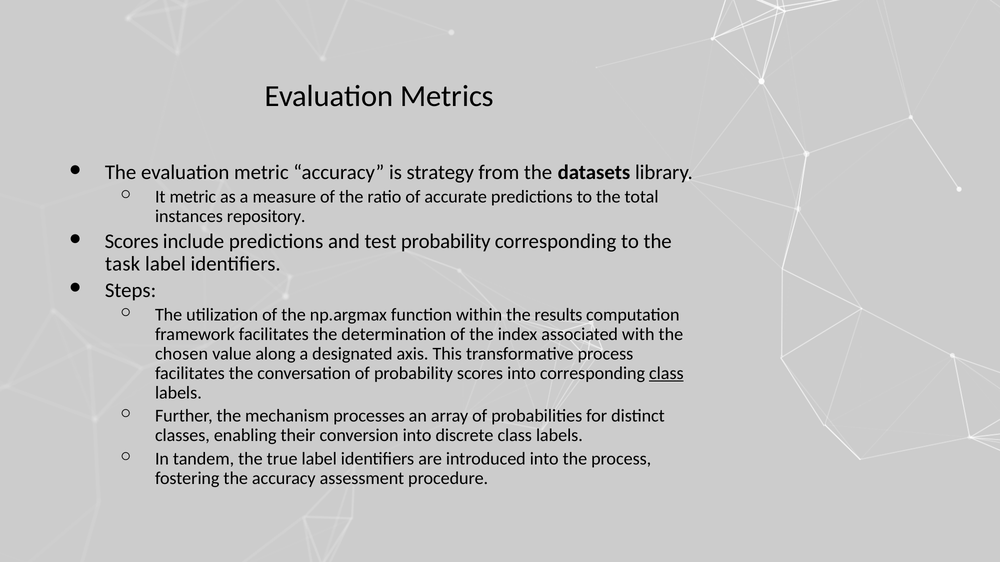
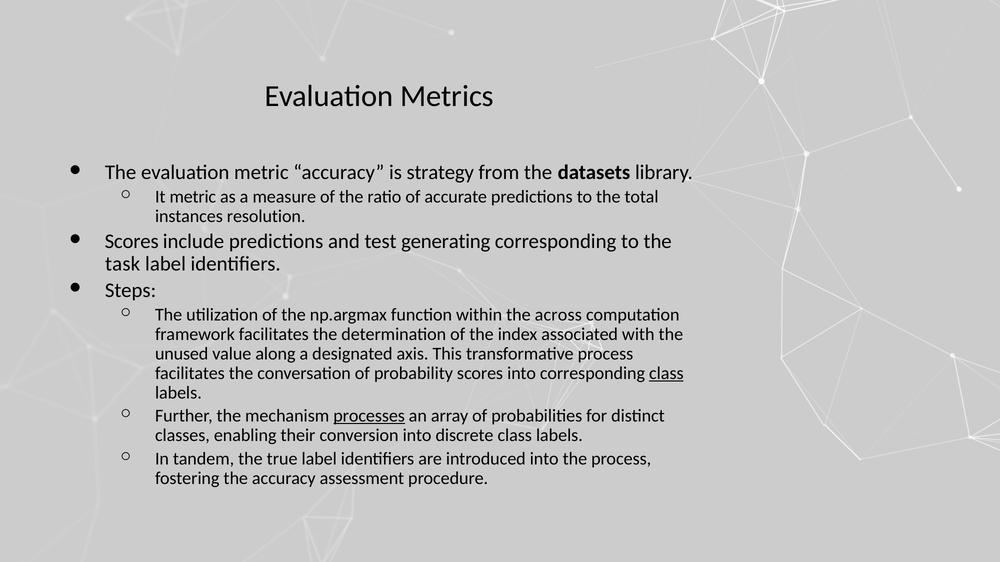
repository: repository -> resolution
test probability: probability -> generating
results: results -> across
chosen: chosen -> unused
processes underline: none -> present
